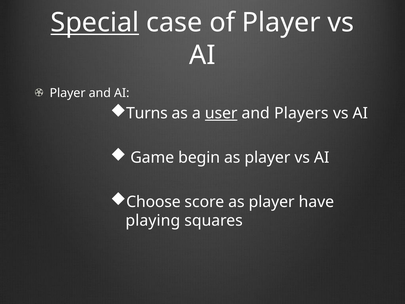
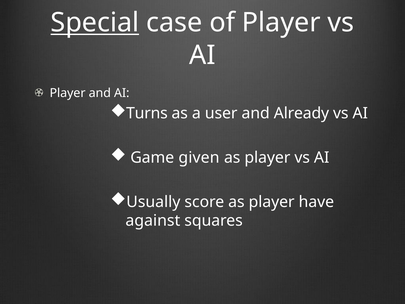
user underline: present -> none
Players: Players -> Already
begin: begin -> given
Choose: Choose -> Usually
playing: playing -> against
